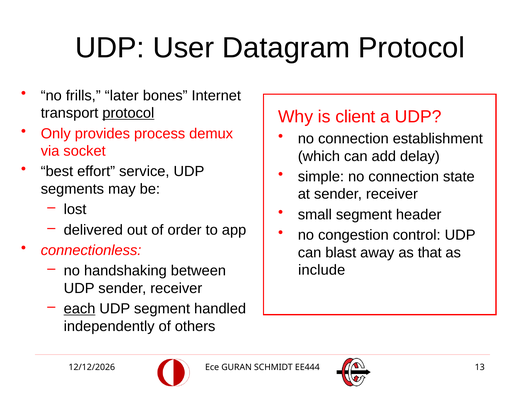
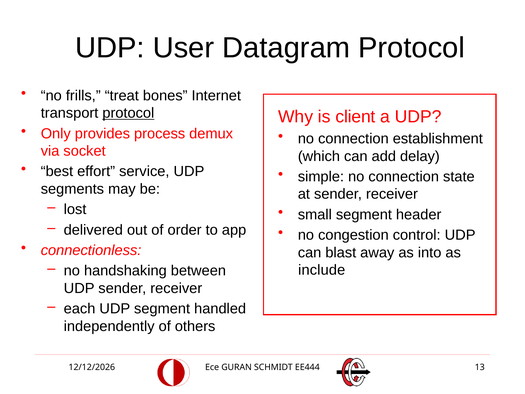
later: later -> treat
that: that -> into
each underline: present -> none
